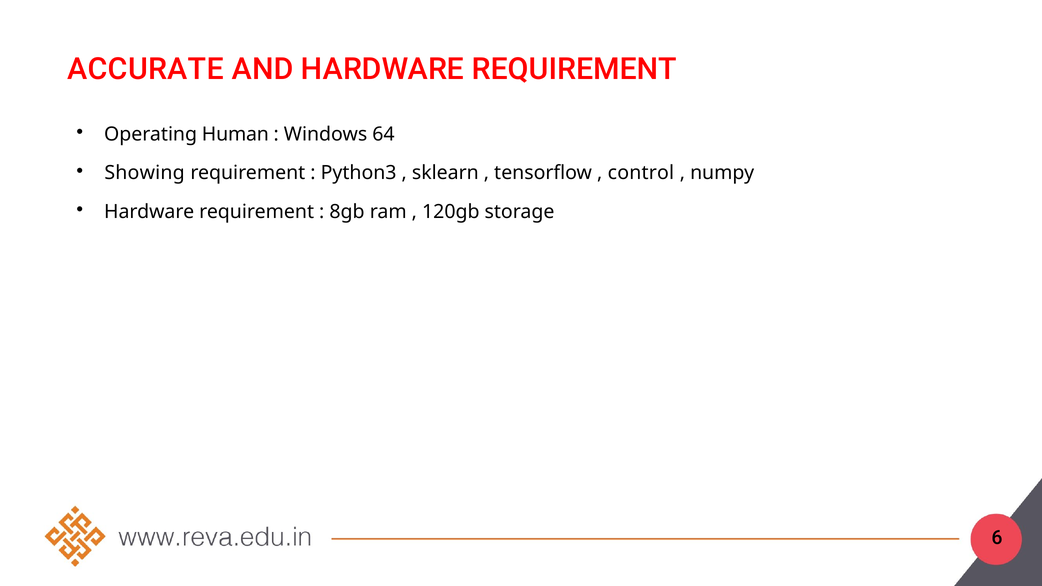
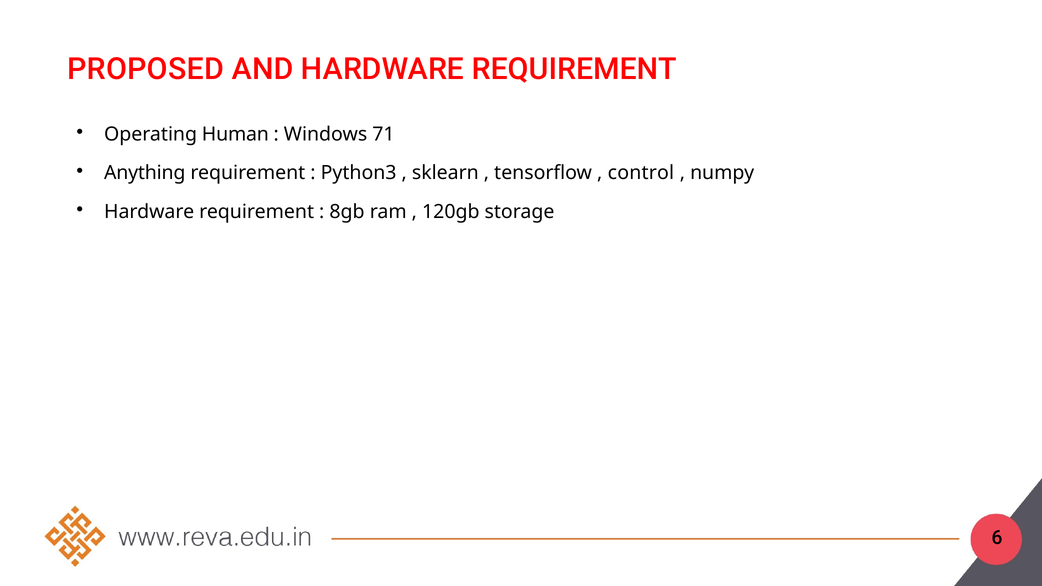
ACCURATE: ACCURATE -> PROPOSED
64: 64 -> 71
Showing: Showing -> Anything
